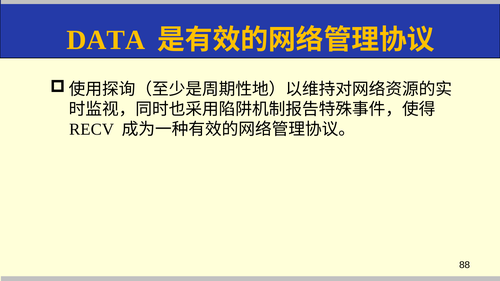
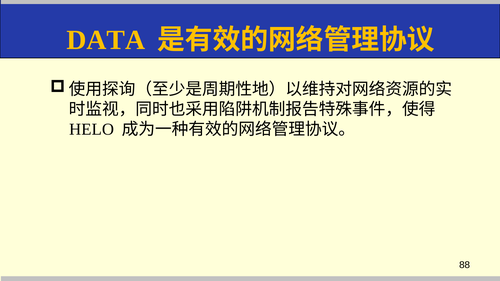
RECV: RECV -> HELO
